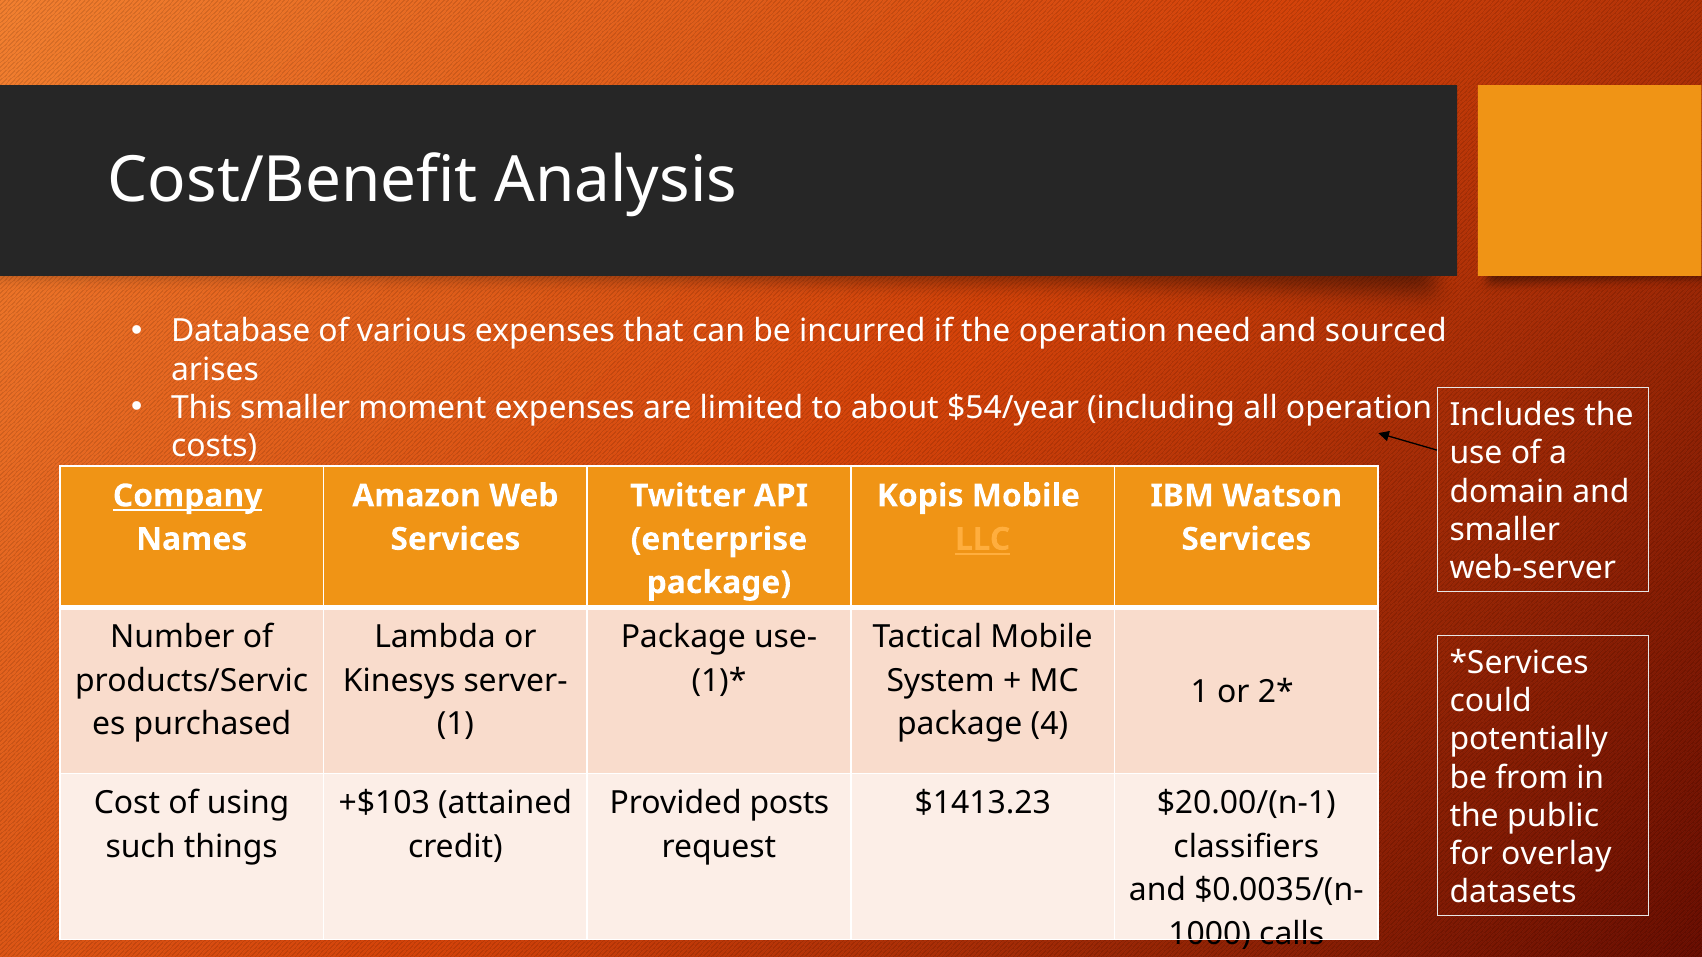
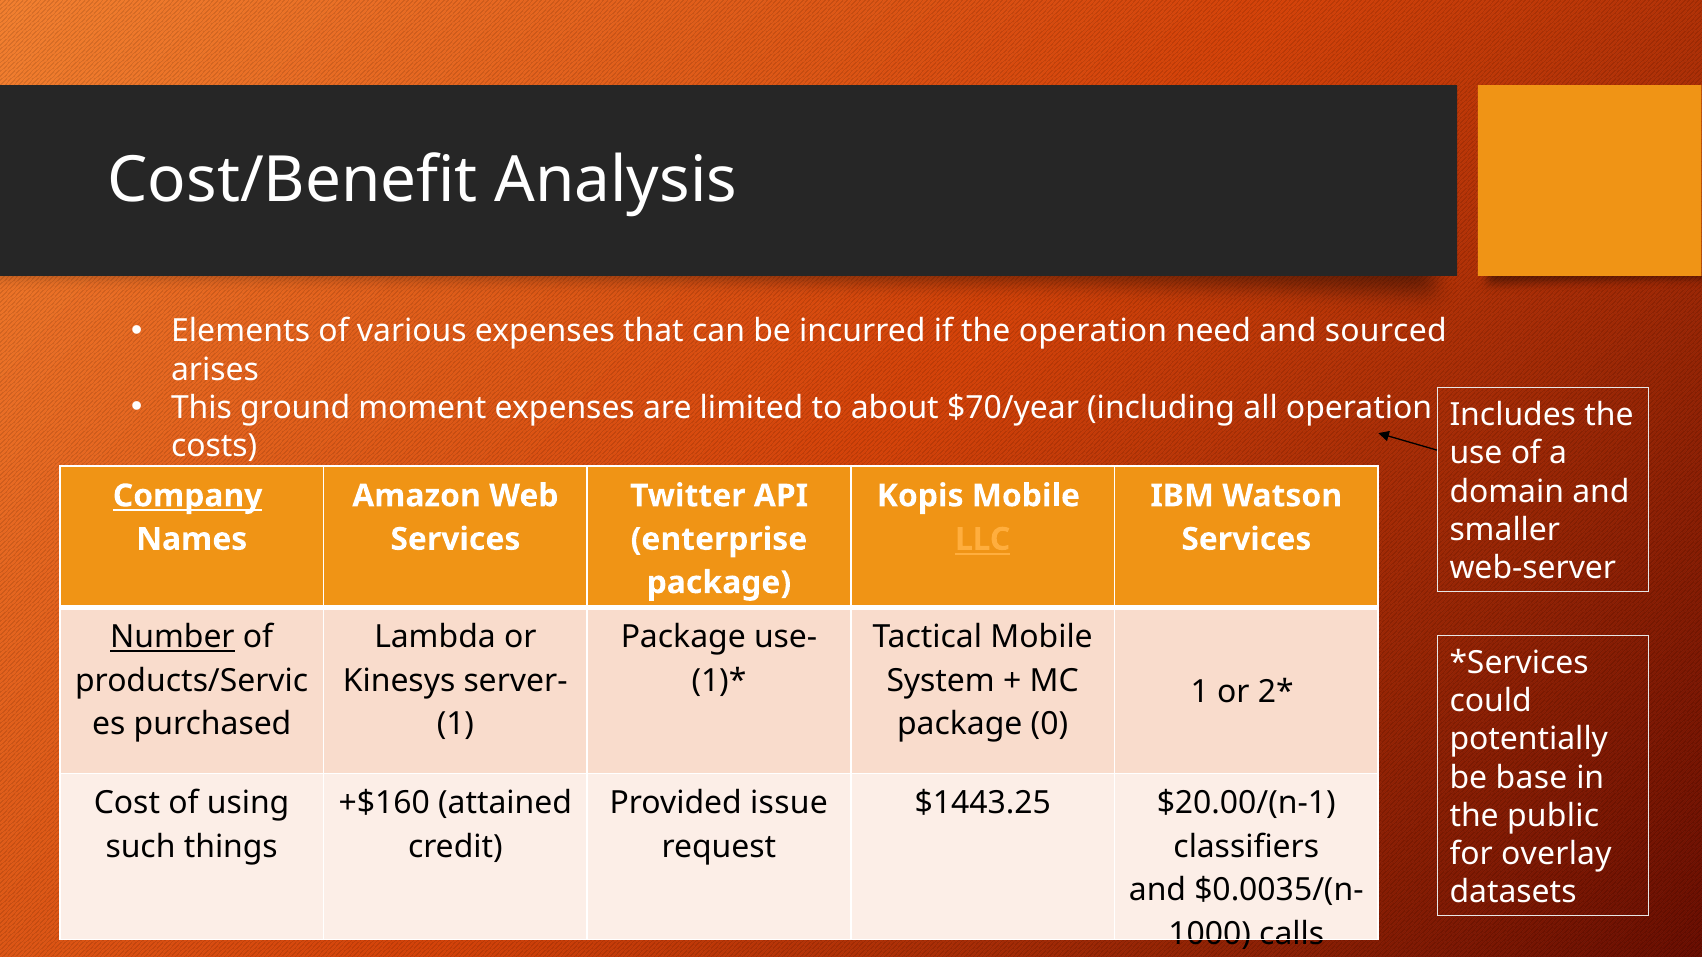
Database: Database -> Elements
This smaller: smaller -> ground
$54/year: $54/year -> $70/year
Number underline: none -> present
4: 4 -> 0
from: from -> base
+$103: +$103 -> +$160
posts: posts -> issue
$1413.23: $1413.23 -> $1443.25
